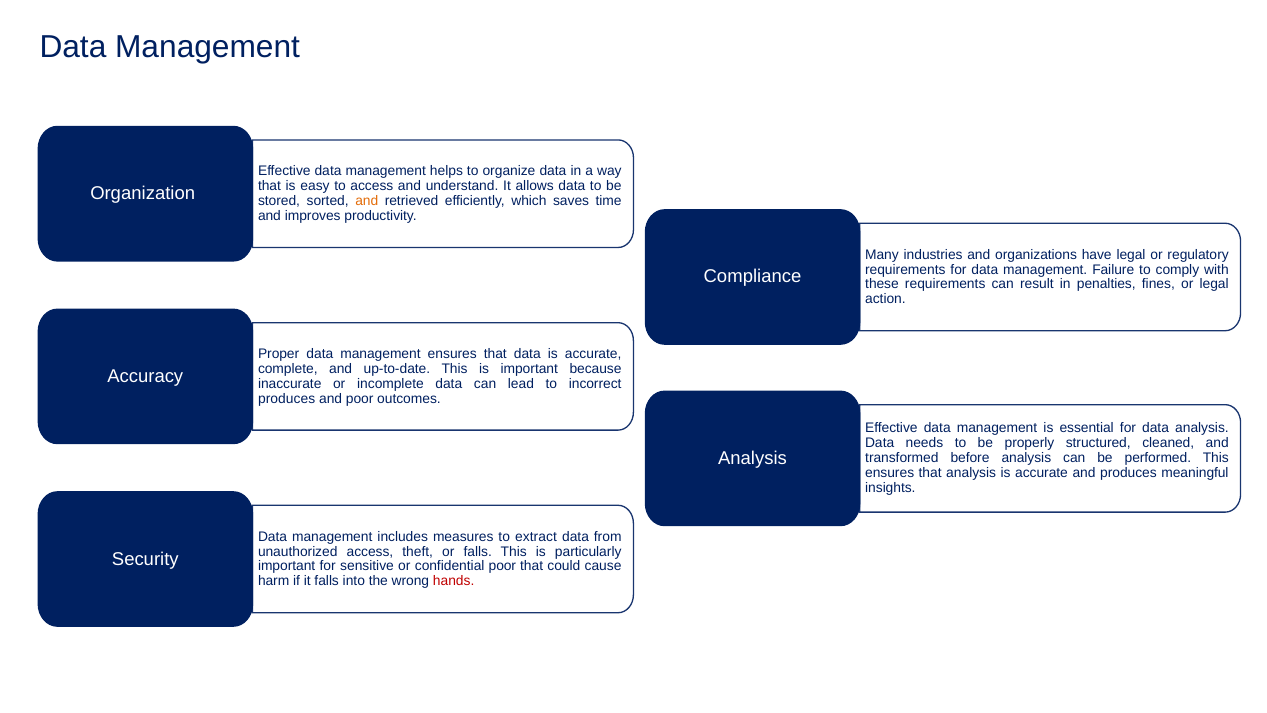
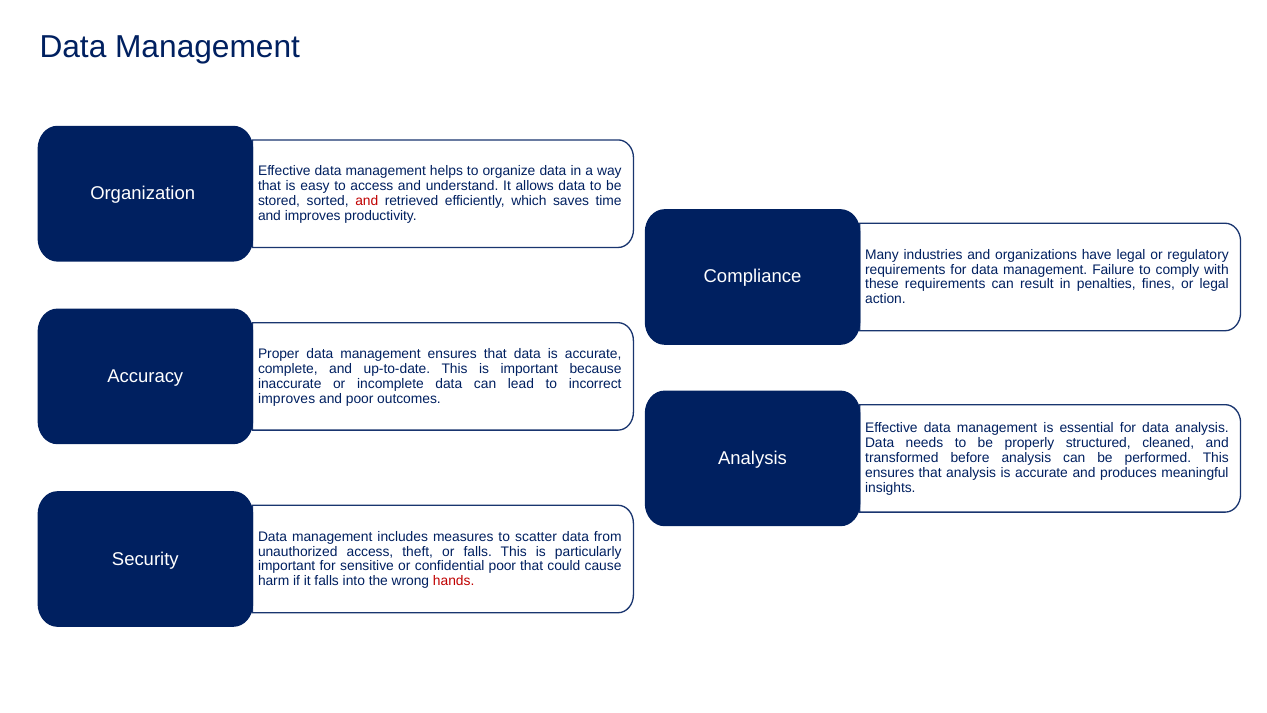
and at (367, 201) colour: orange -> red
produces at (287, 399): produces -> improves
extract: extract -> scatter
